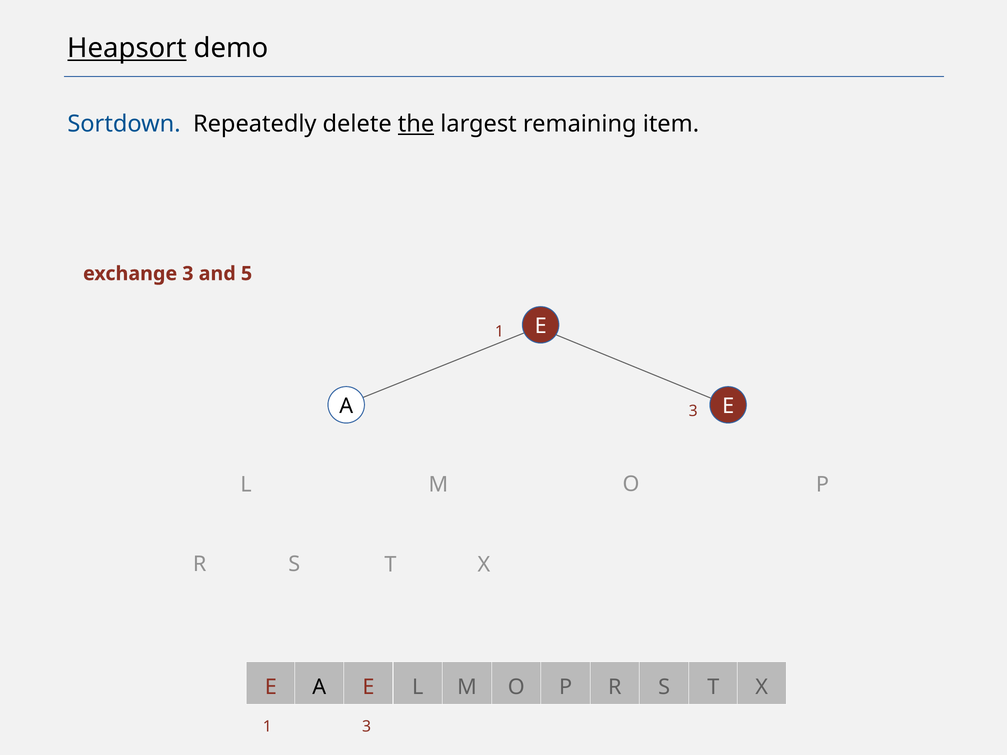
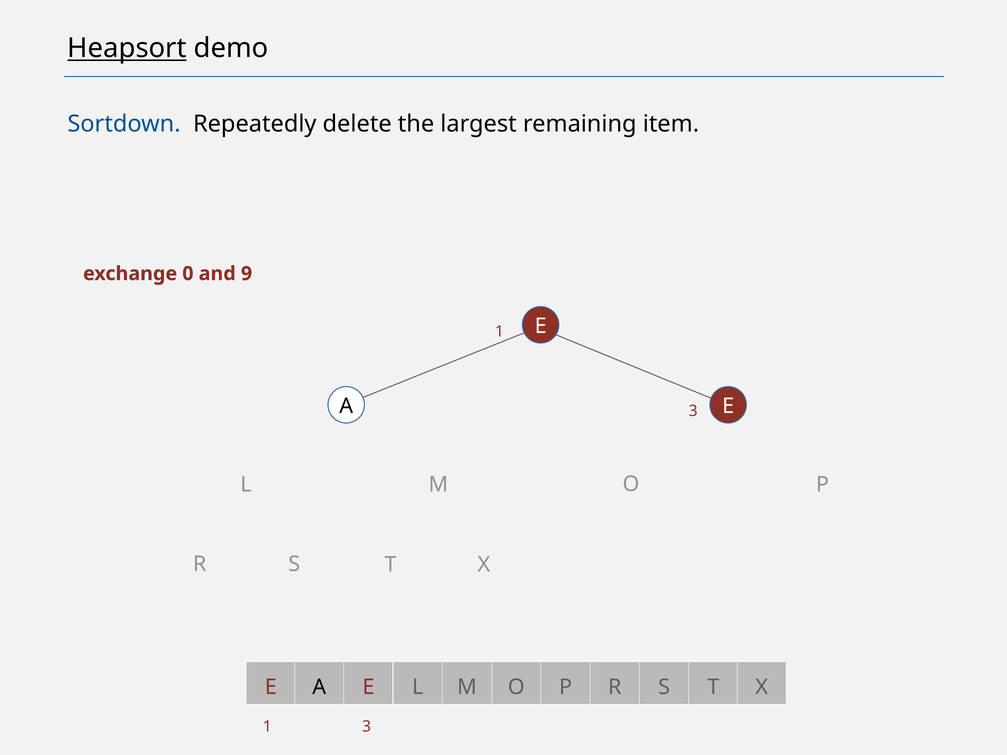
the underline: present -> none
exchange 3: 3 -> 0
5: 5 -> 9
